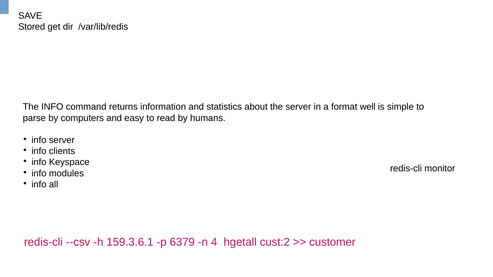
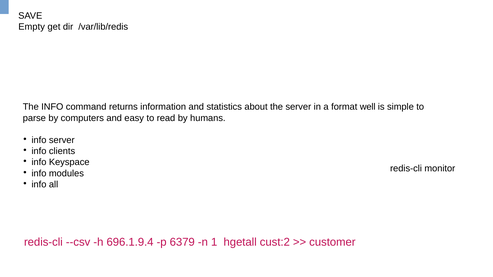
Stored: Stored -> Empty
159.3.6.1: 159.3.6.1 -> 696.1.9.4
4: 4 -> 1
